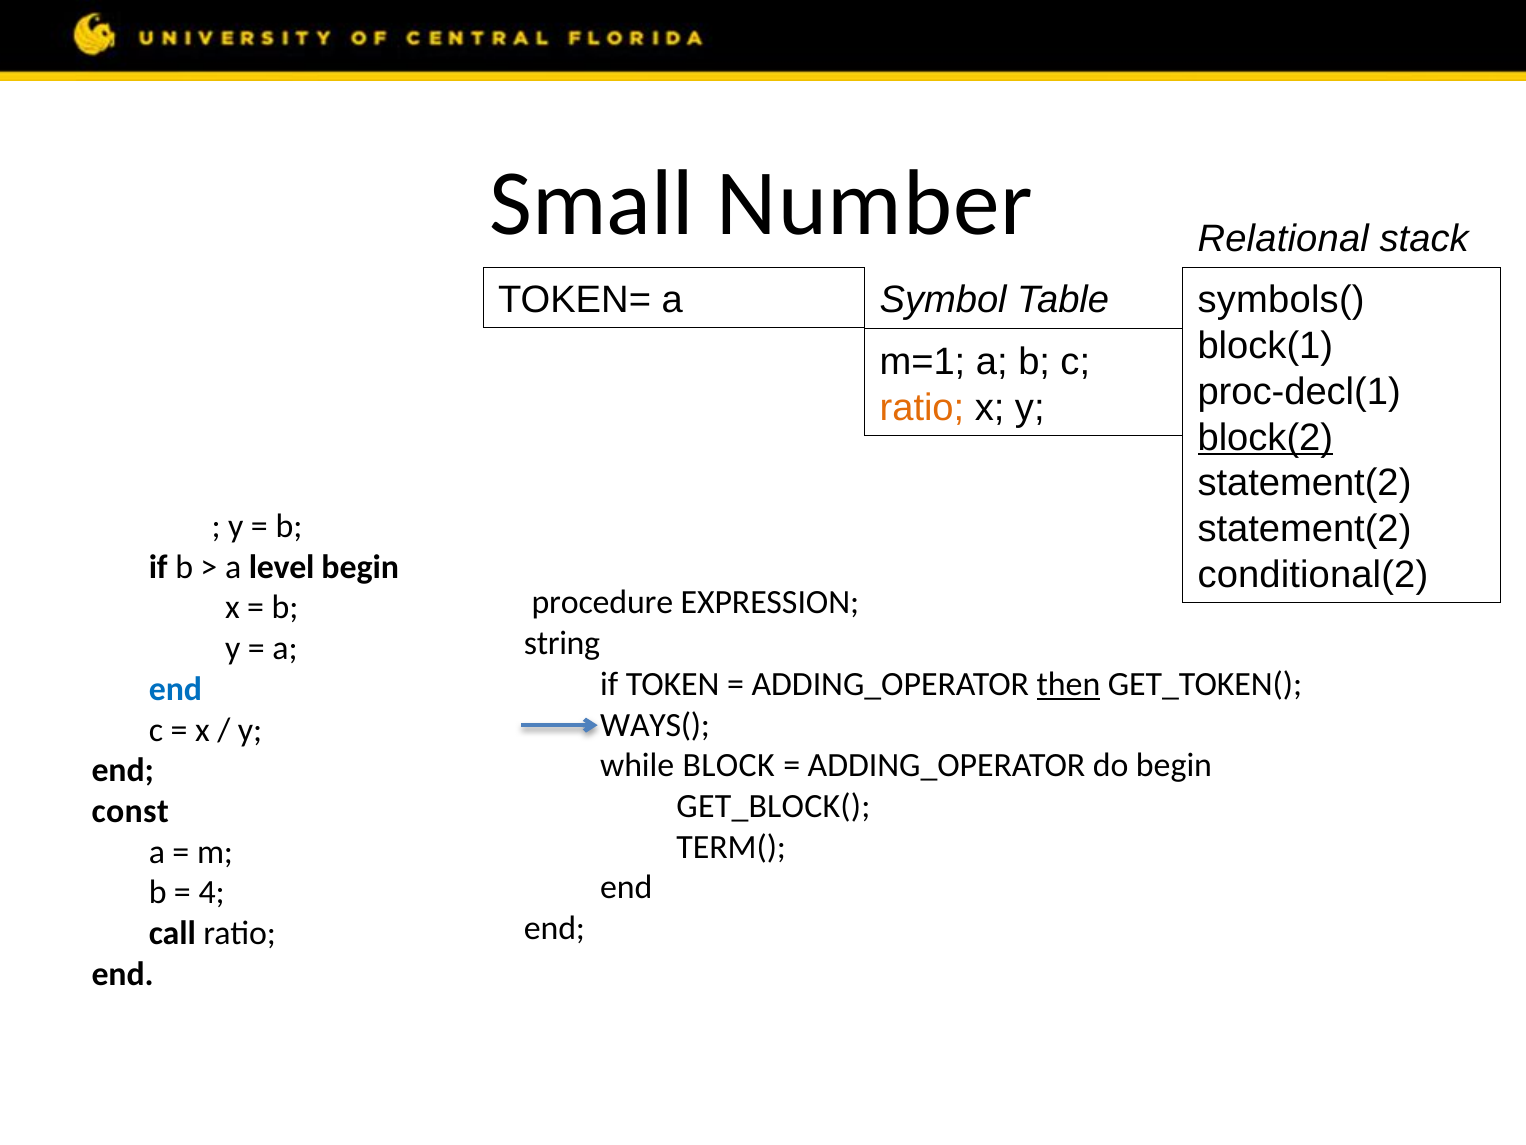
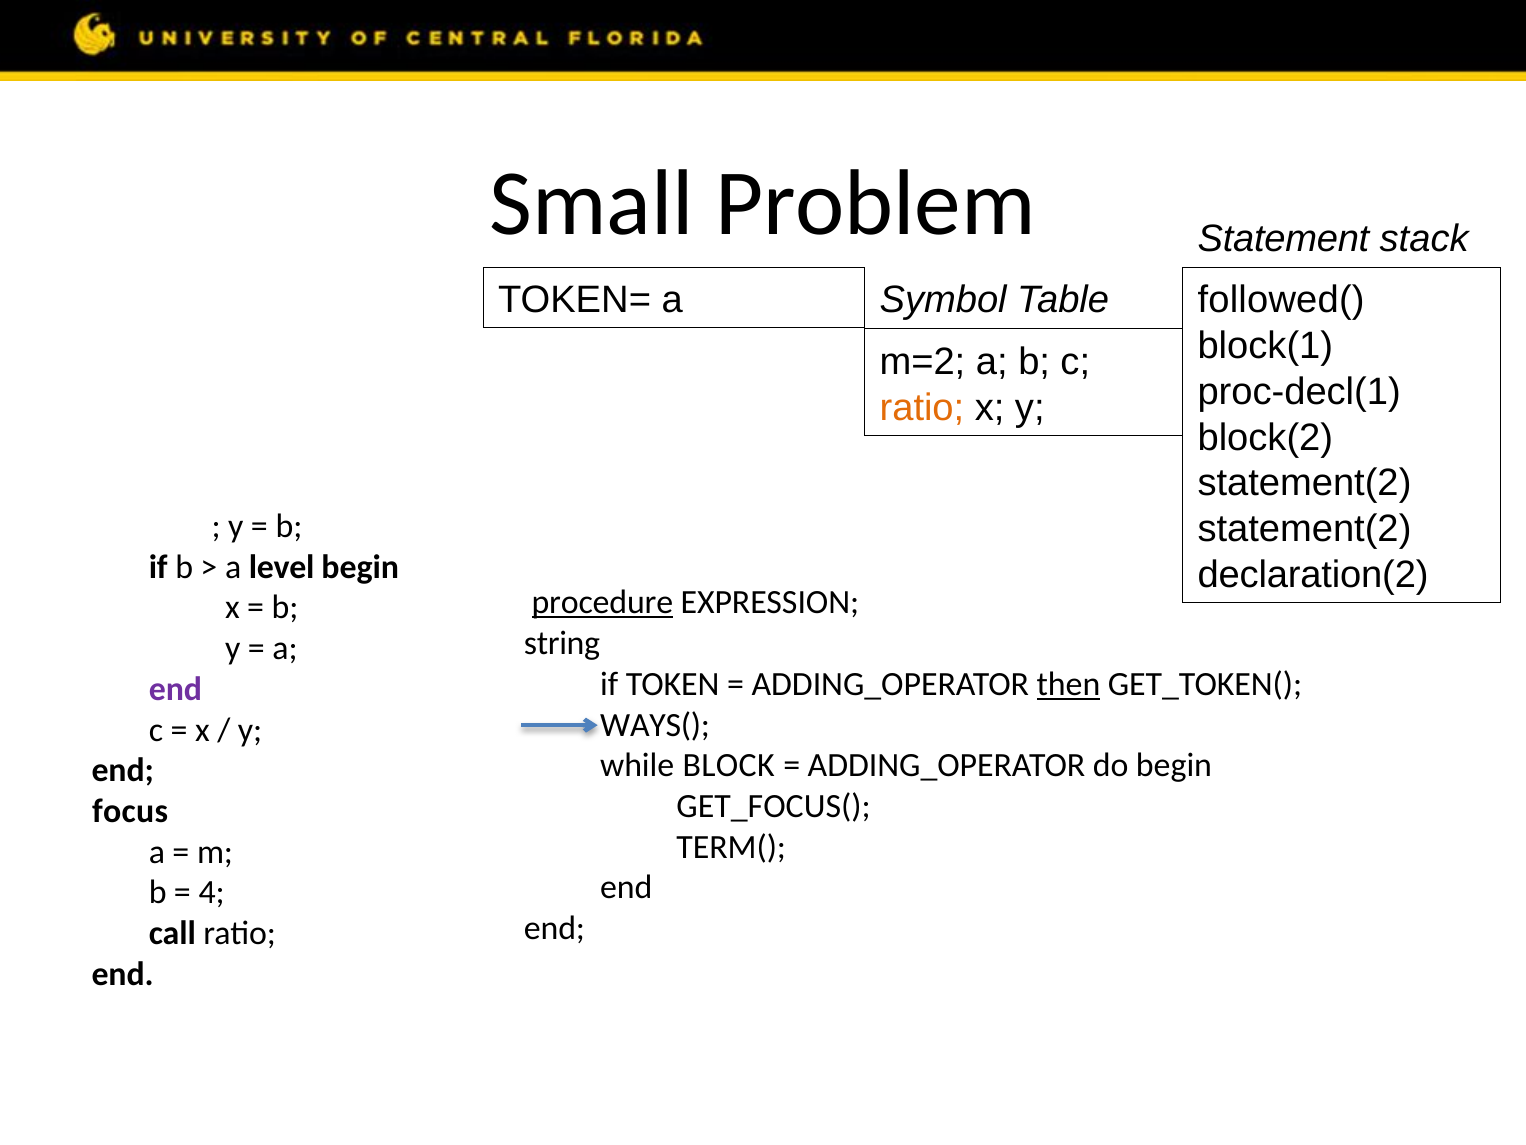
Number: Number -> Problem
Relational: Relational -> Statement
symbols(: symbols( -> followed(
m=1: m=1 -> m=2
block(2 underline: present -> none
conditional(2: conditional(2 -> declaration(2
procedure at (602, 603) underline: none -> present
end at (175, 689) colour: blue -> purple
GET_BLOCK(: GET_BLOCK( -> GET_FOCUS(
const at (130, 811): const -> focus
